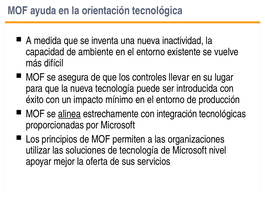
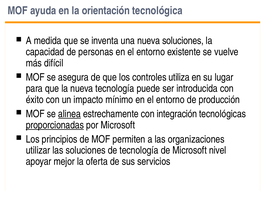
nueva inactividad: inactividad -> soluciones
ambiente: ambiente -> personas
llevar: llevar -> utiliza
proporcionadas underline: none -> present
